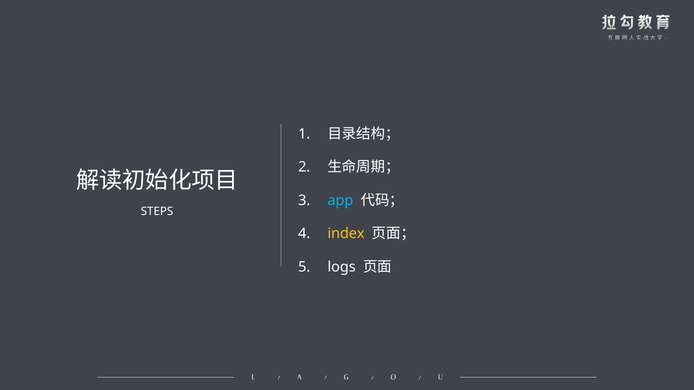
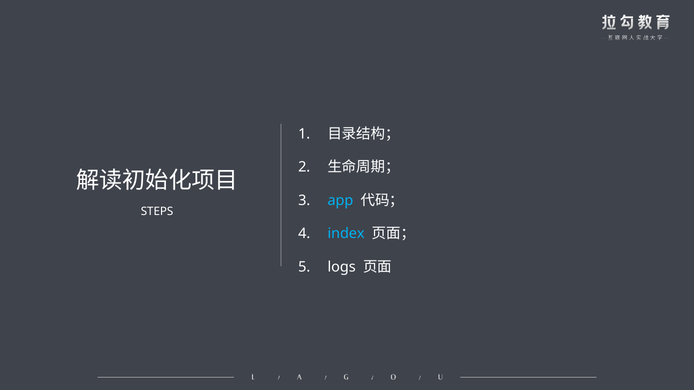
index colour: yellow -> light blue
